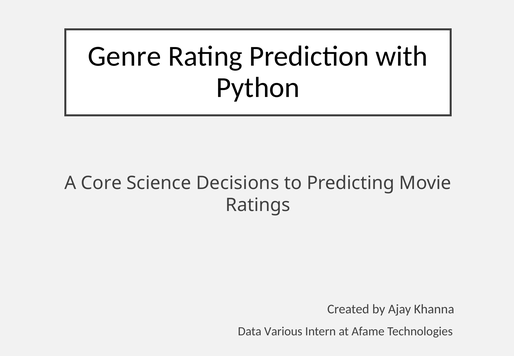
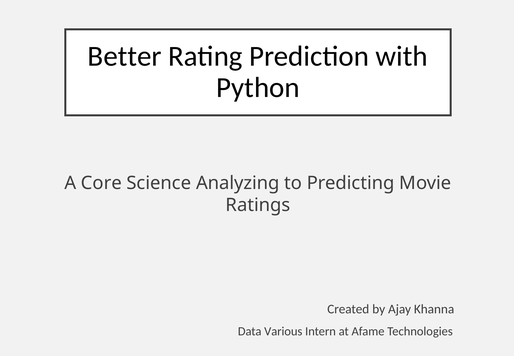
Genre: Genre -> Better
Decisions: Decisions -> Analyzing
